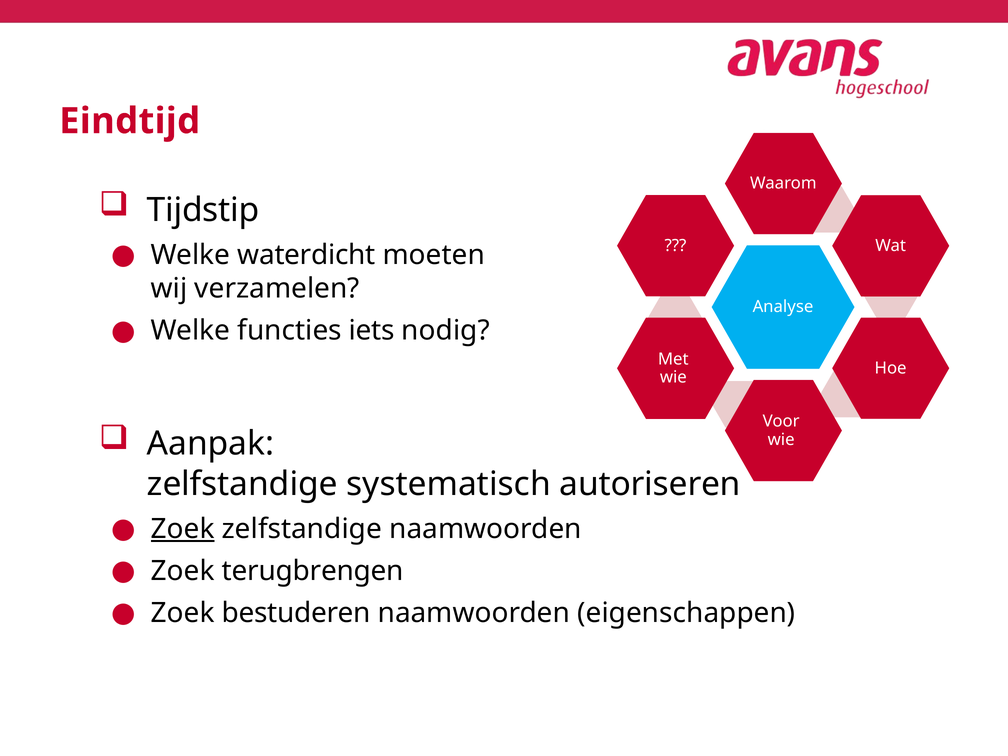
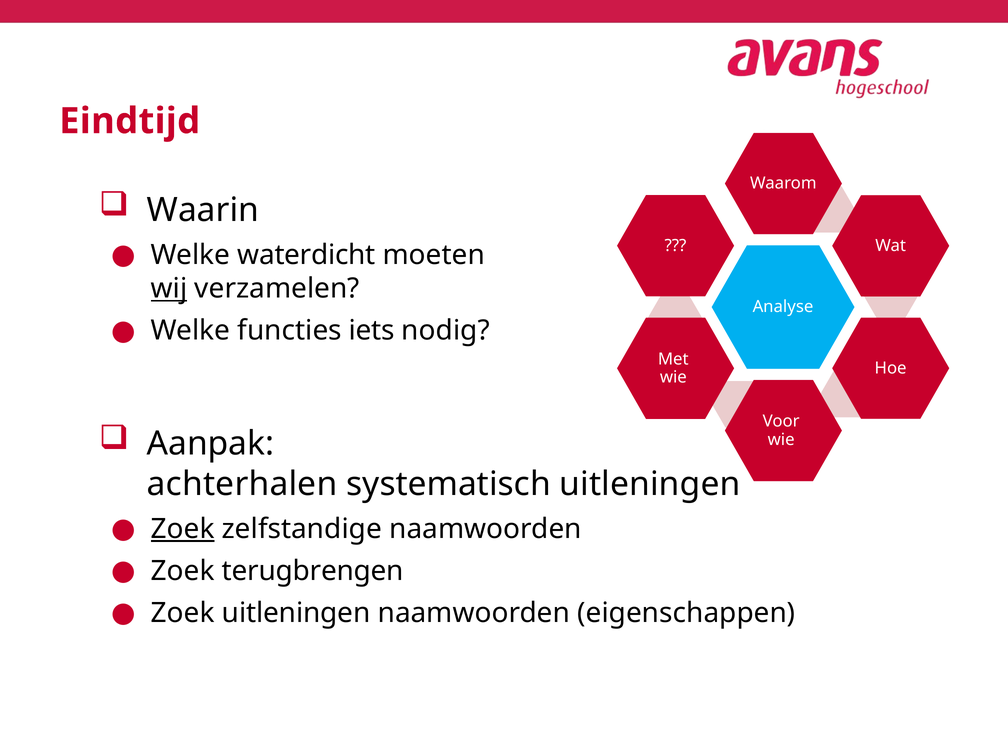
Tijdstip: Tijdstip -> Waarin
wij underline: none -> present
zelfstandige at (242, 484): zelfstandige -> achterhalen
systematisch autoriseren: autoriseren -> uitleningen
Zoek bestuderen: bestuderen -> uitleningen
